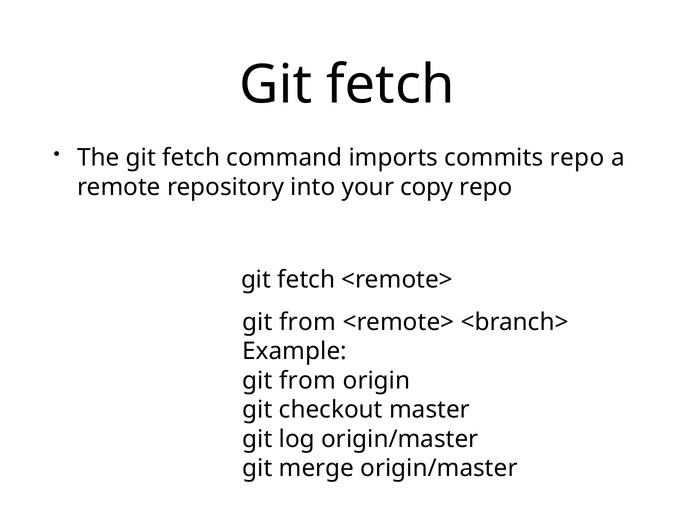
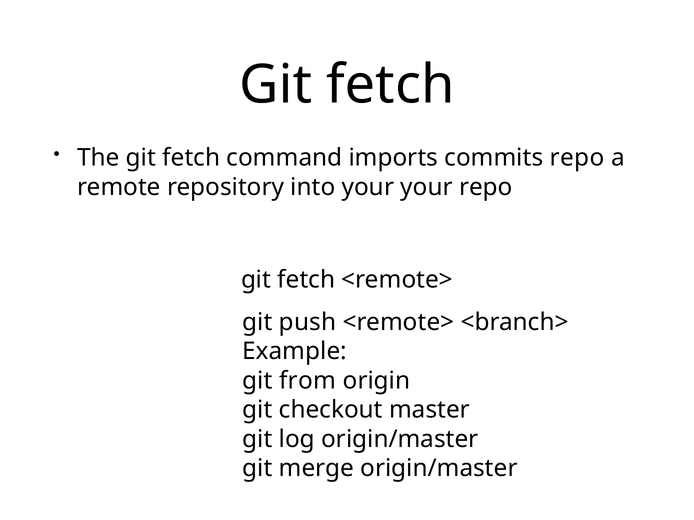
your copy: copy -> your
from at (308, 322): from -> push
